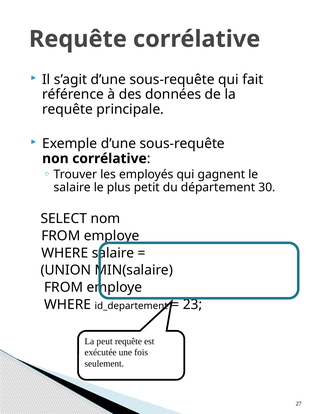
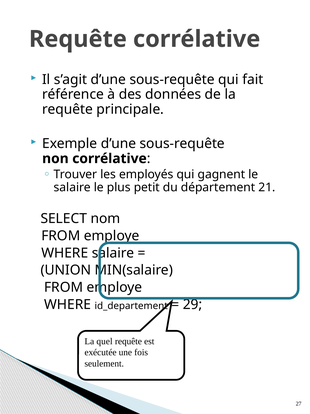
30: 30 -> 21
23: 23 -> 29
peut: peut -> quel
